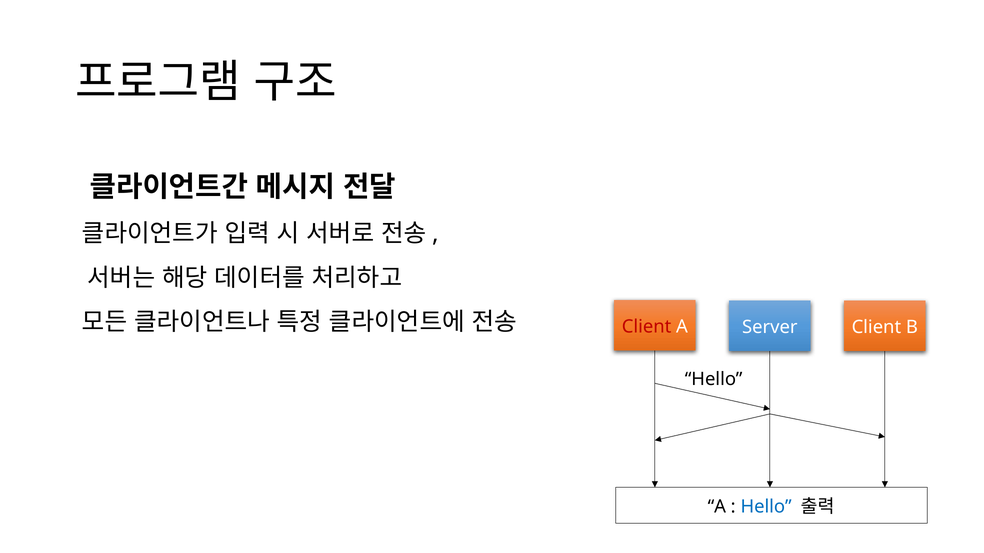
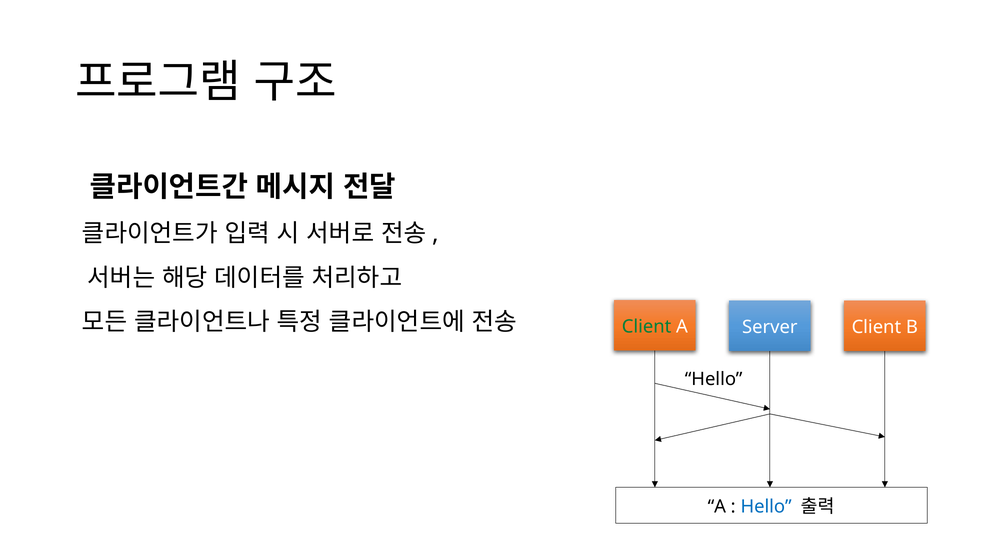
Client at (647, 327) colour: red -> green
